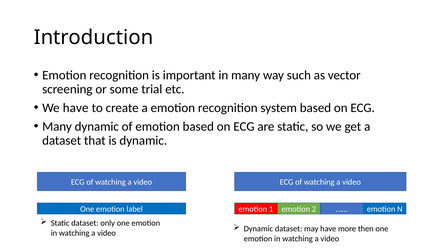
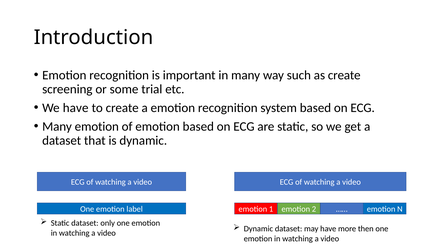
as vector: vector -> create
Many dynamic: dynamic -> emotion
